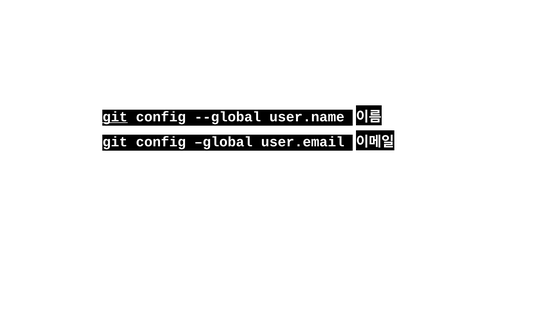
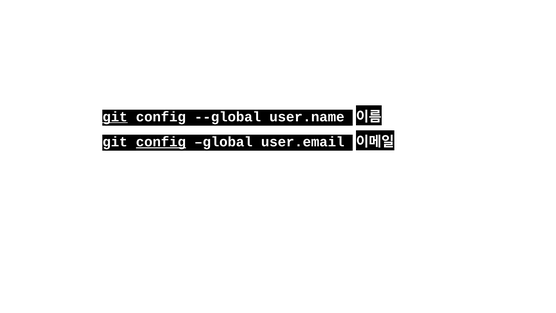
config at (161, 142) underline: none -> present
